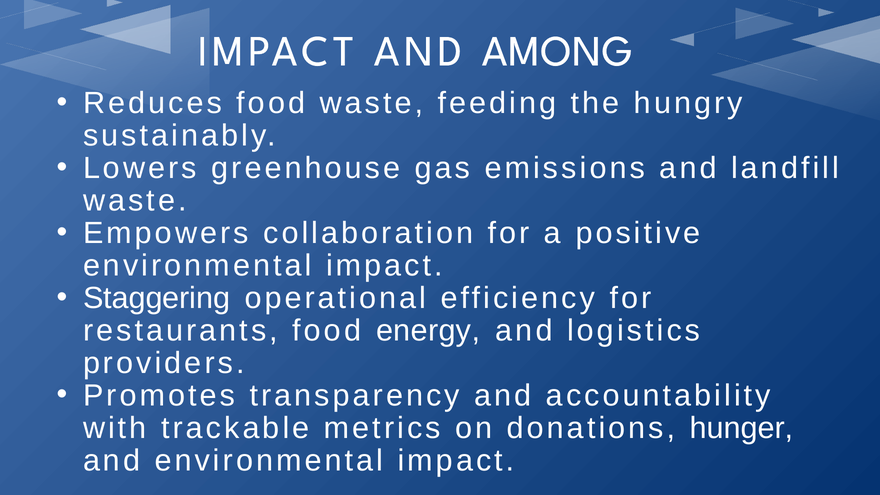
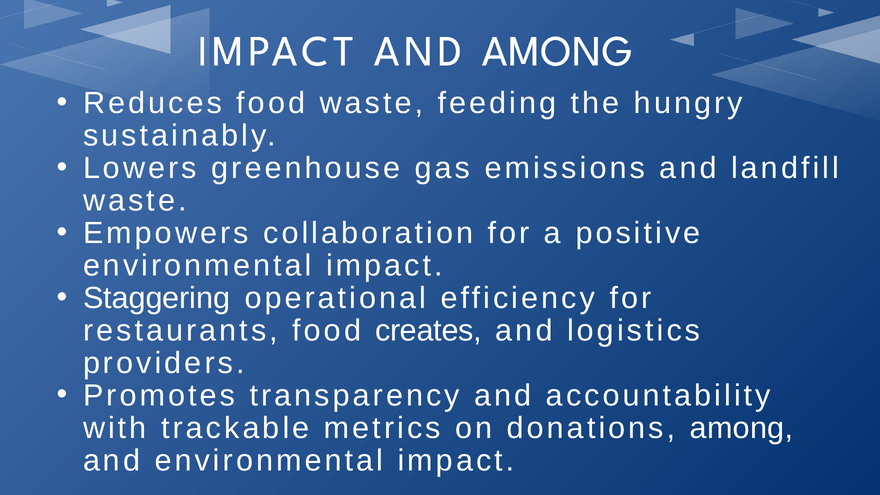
energy: energy -> creates
donations hunger: hunger -> among
